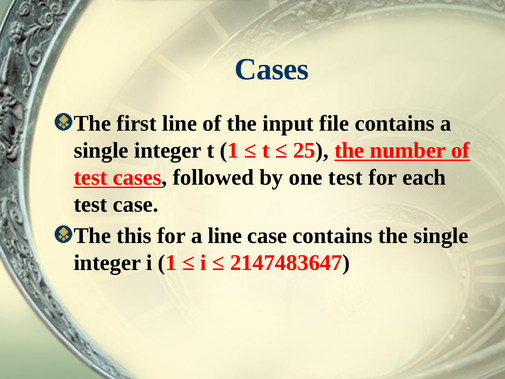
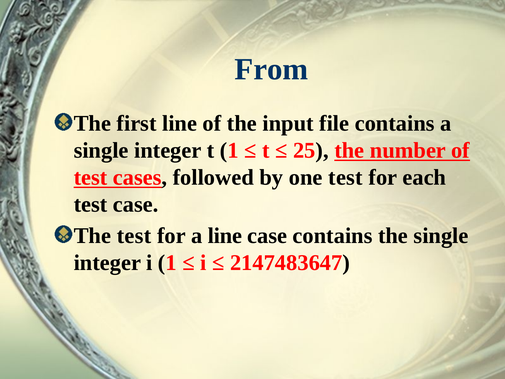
Cases at (272, 69): Cases -> From
The this: this -> test
